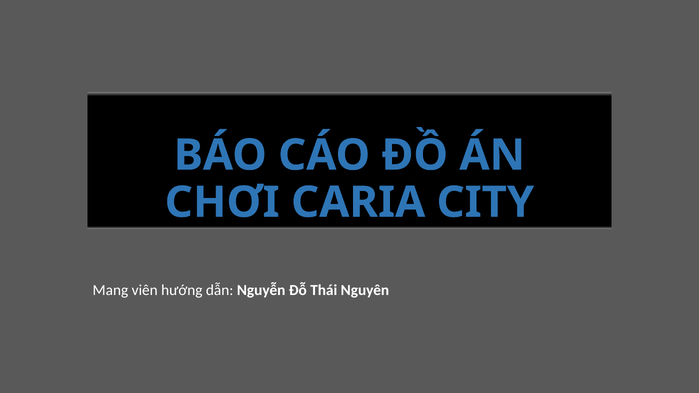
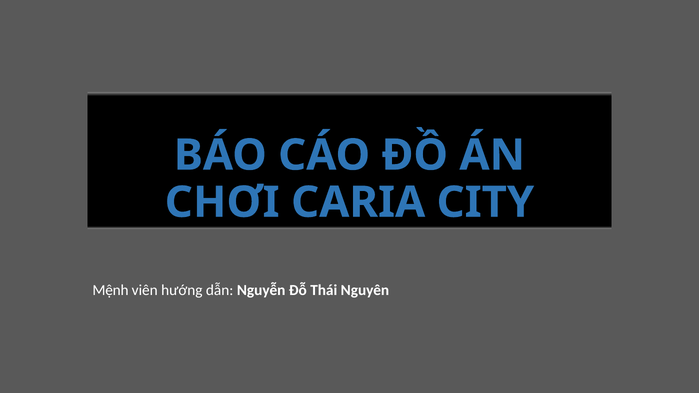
Mang: Mang -> Mệnh
